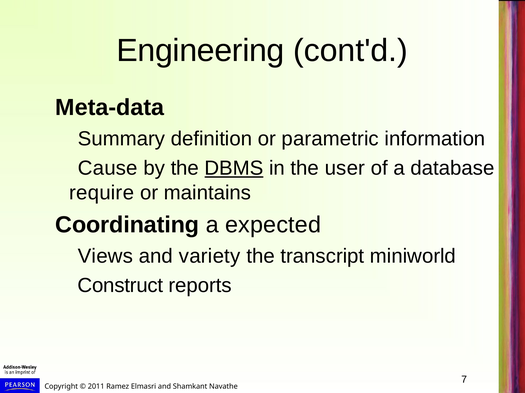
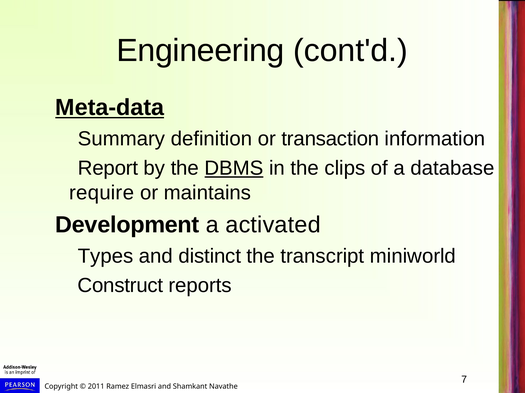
Meta-data underline: none -> present
parametric: parametric -> transaction
Cause: Cause -> Report
user: user -> clips
Coordinating: Coordinating -> Development
expected: expected -> activated
Views: Views -> Types
variety: variety -> distinct
